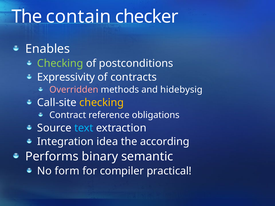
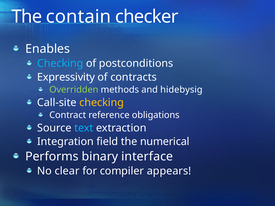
Checking at (60, 64) colour: light green -> light blue
Overridden colour: pink -> light green
idea: idea -> field
according: according -> numerical
semantic: semantic -> interface
form: form -> clear
practical: practical -> appears
